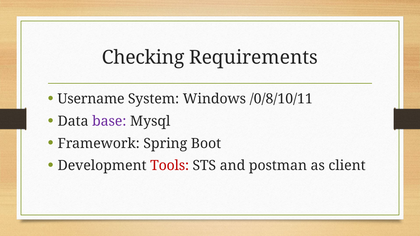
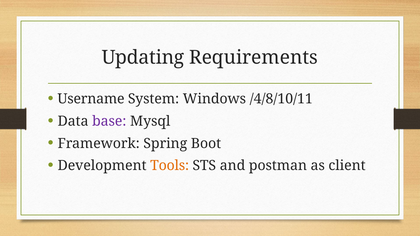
Checking: Checking -> Updating
/0/8/10/11: /0/8/10/11 -> /4/8/10/11
Tools colour: red -> orange
